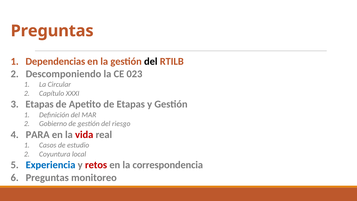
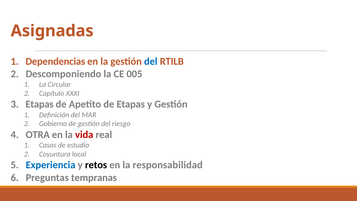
Preguntas at (52, 31): Preguntas -> Asignadas
del at (151, 61) colour: black -> blue
023: 023 -> 005
PARA: PARA -> OTRA
retos colour: red -> black
correspondencia: correspondencia -> responsabilidad
monitoreo: monitoreo -> tempranas
